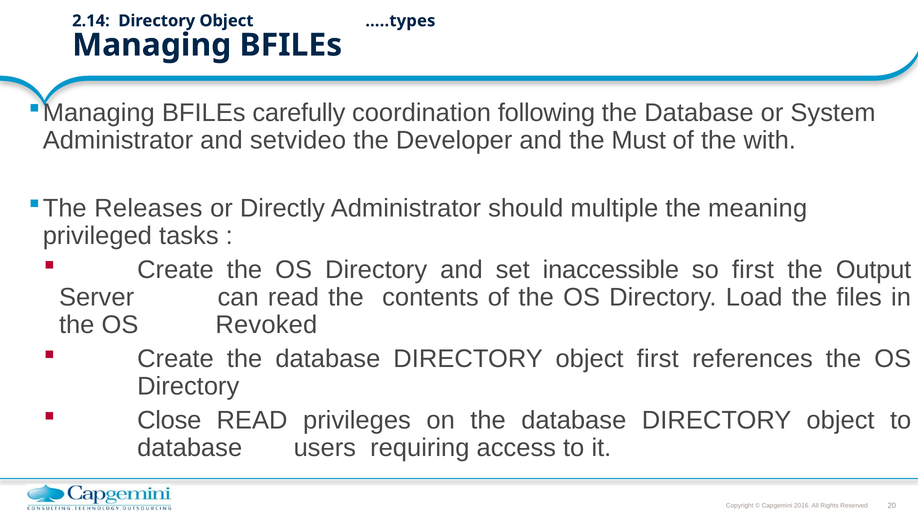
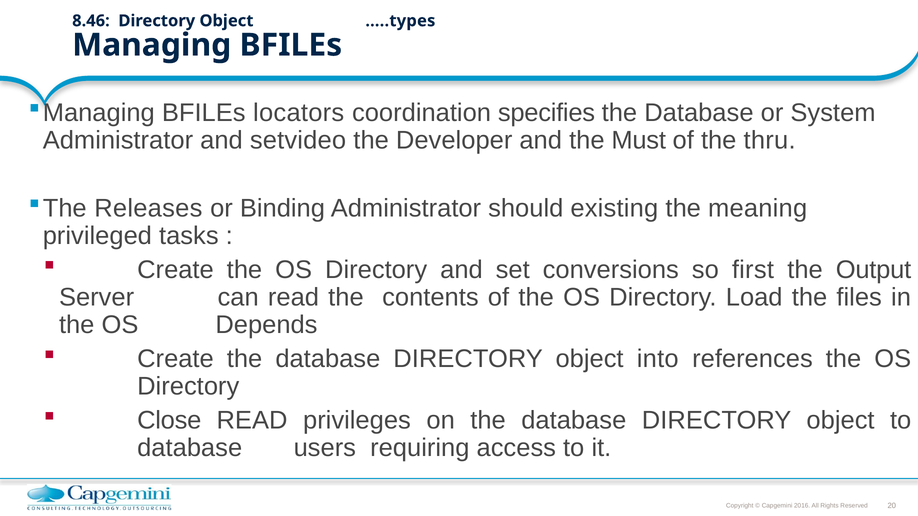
2.14: 2.14 -> 8.46
carefully: carefully -> locators
following: following -> specifies
with: with -> thru
Directly: Directly -> Binding
multiple: multiple -> existing
inaccessible: inaccessible -> conversions
Revoked: Revoked -> Depends
object first: first -> into
